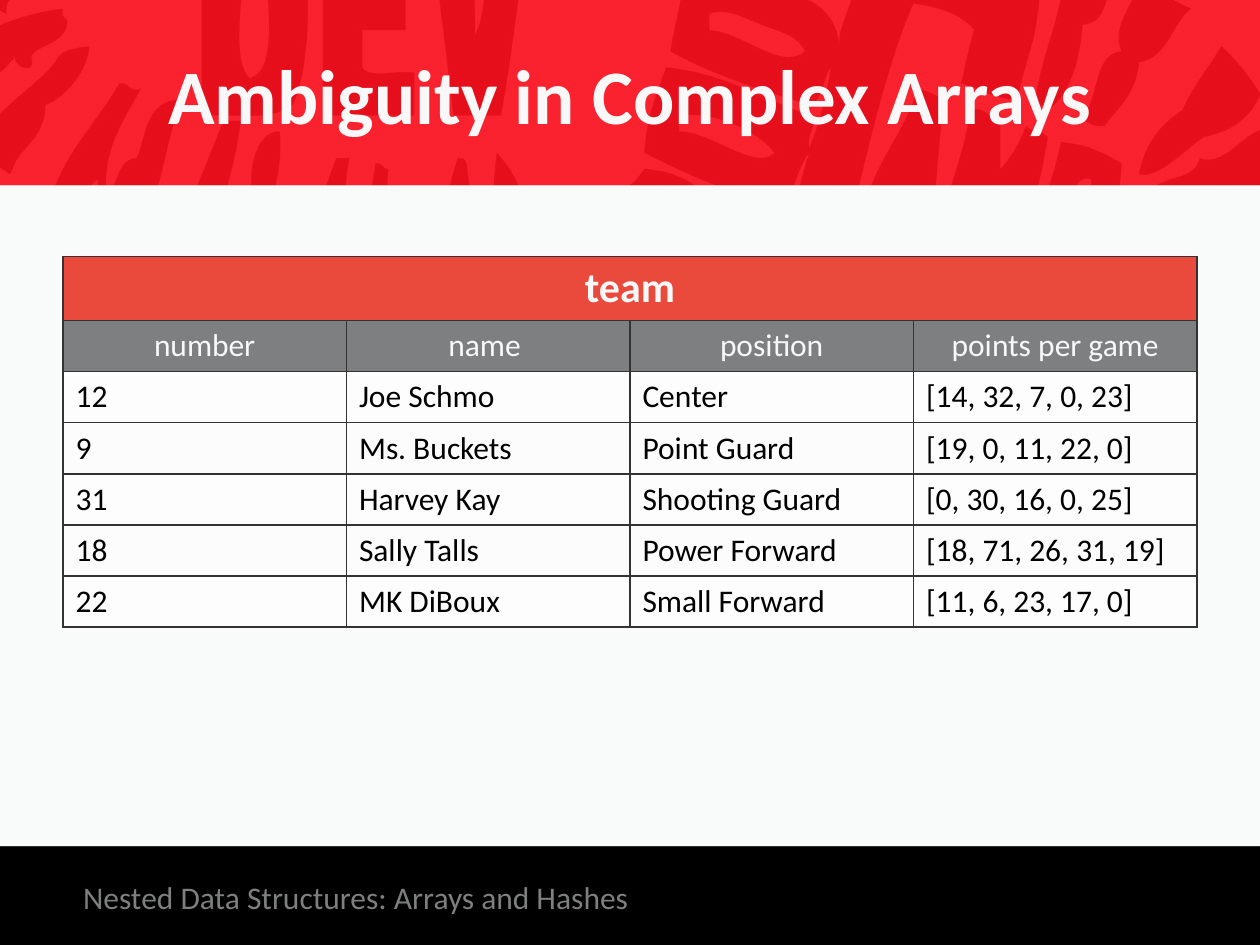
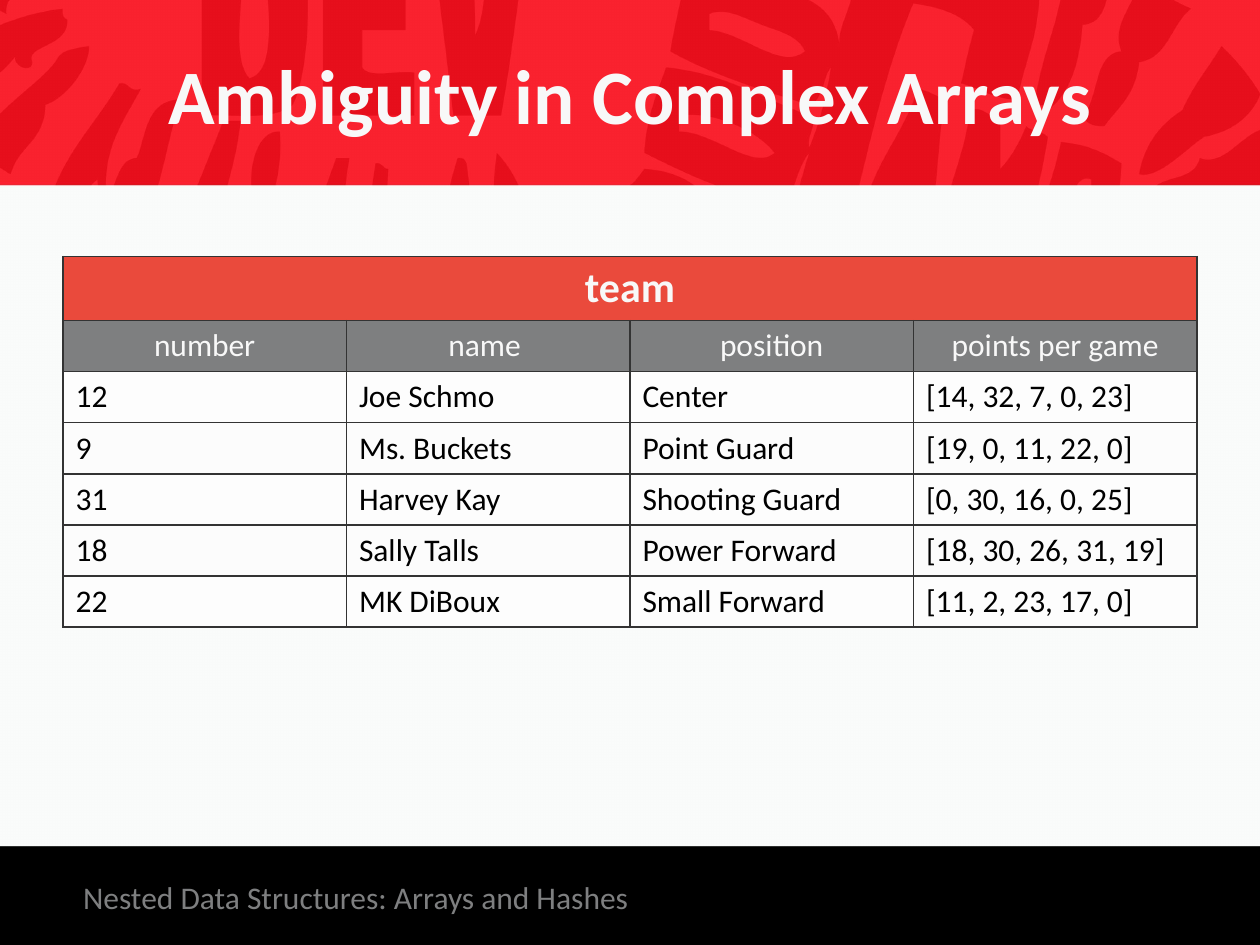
18 71: 71 -> 30
6: 6 -> 2
